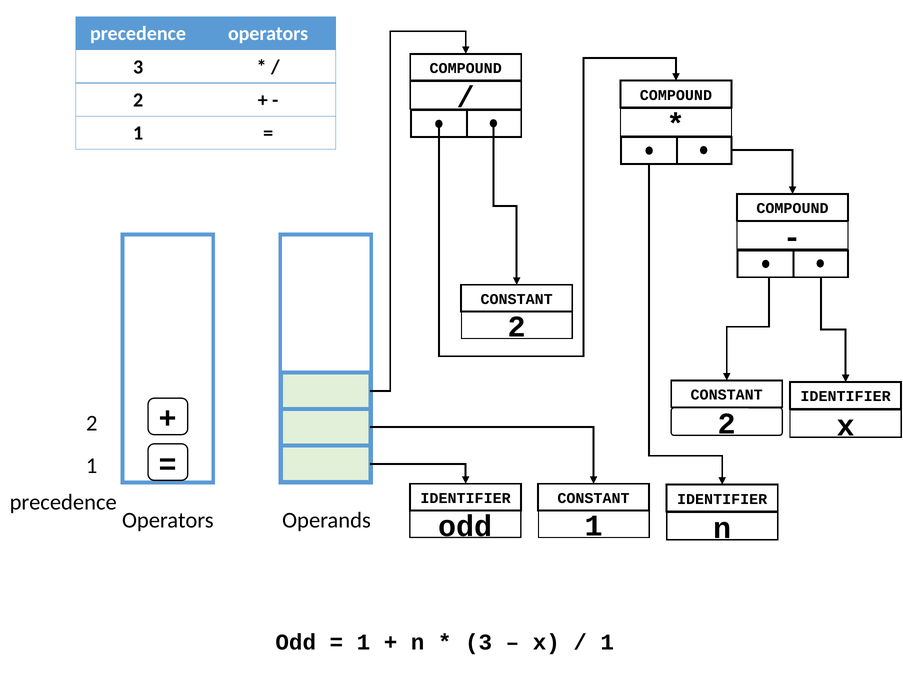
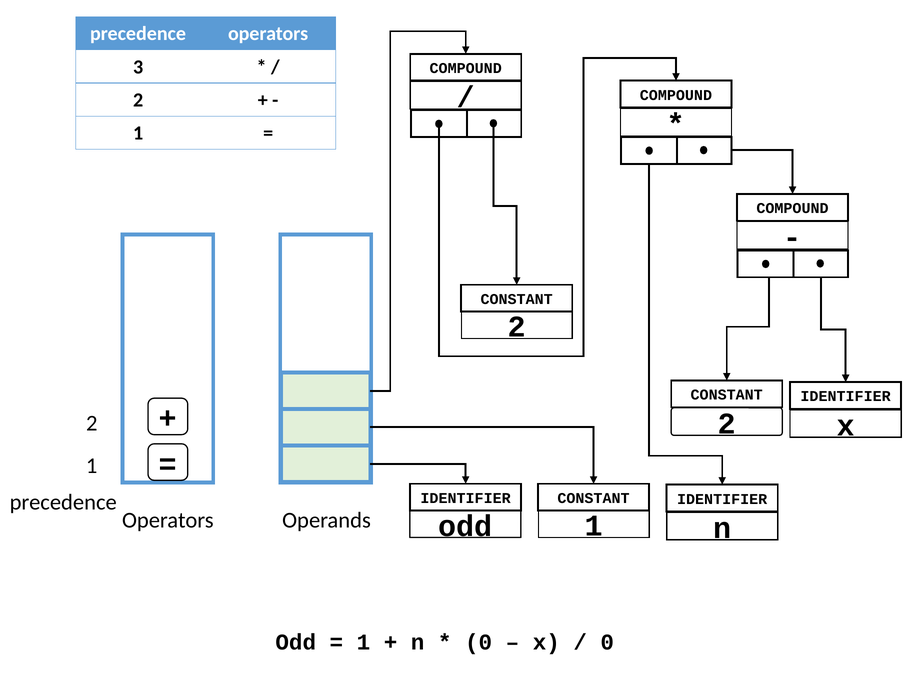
3 at (479, 642): 3 -> 0
1 at (607, 642): 1 -> 0
